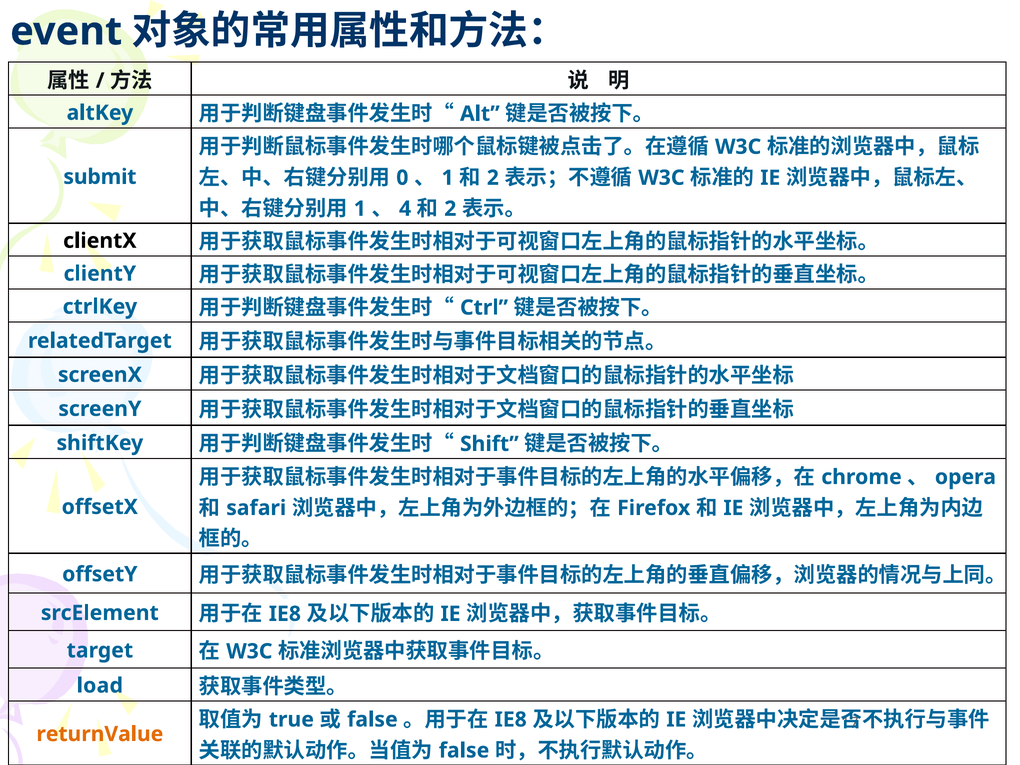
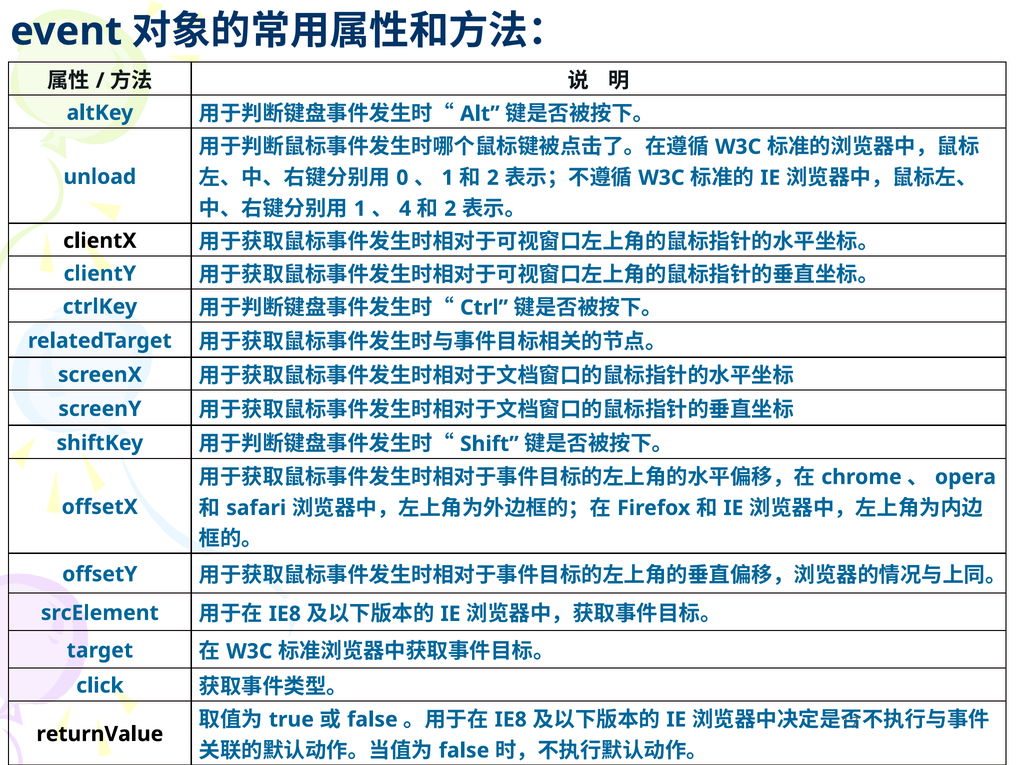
submit: submit -> unload
load: load -> click
returnValue colour: orange -> black
